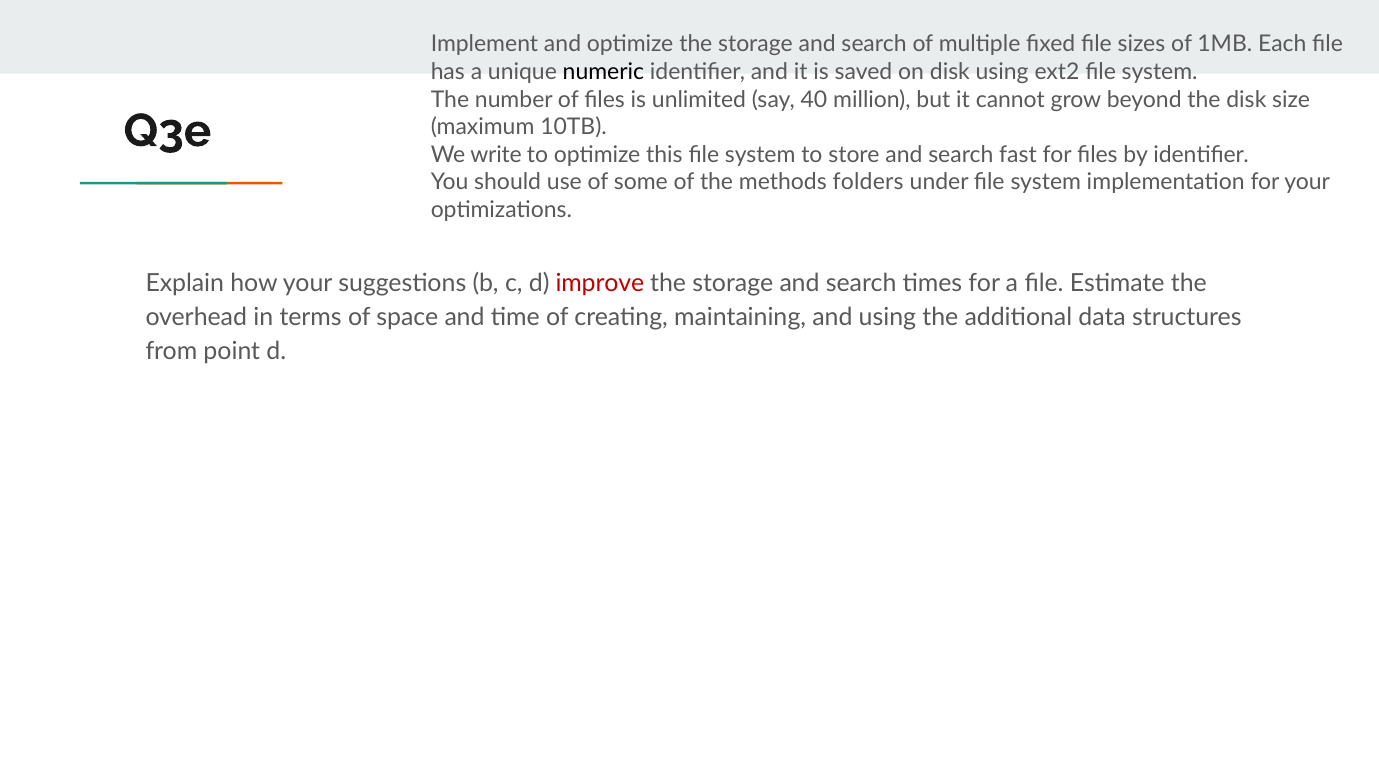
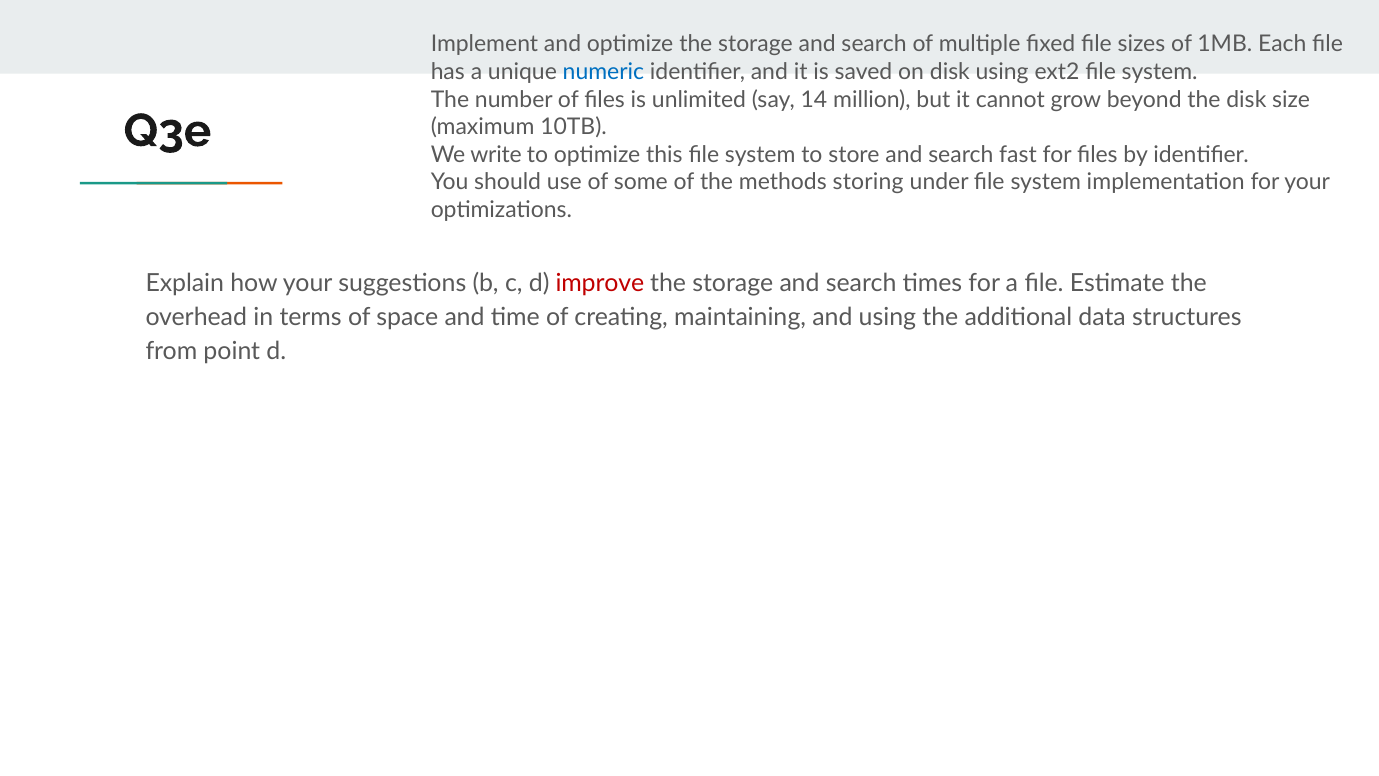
numeric colour: black -> blue
40: 40 -> 14
folders: folders -> storing
